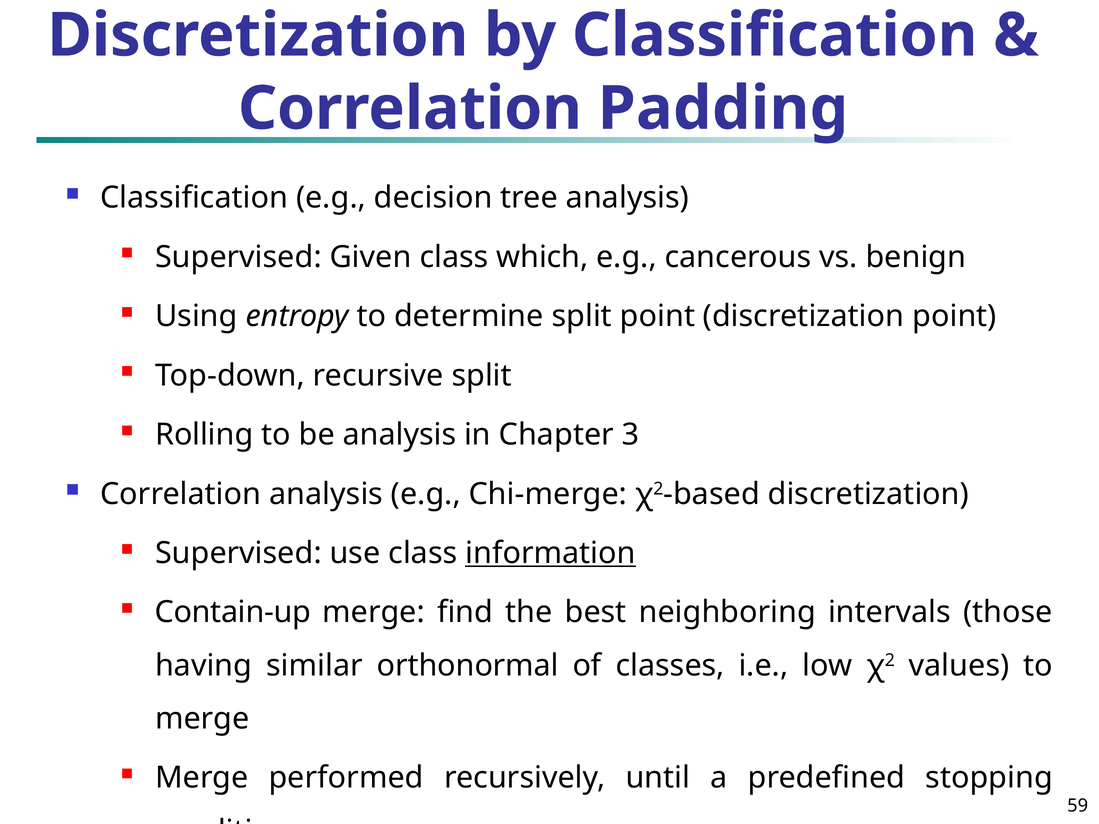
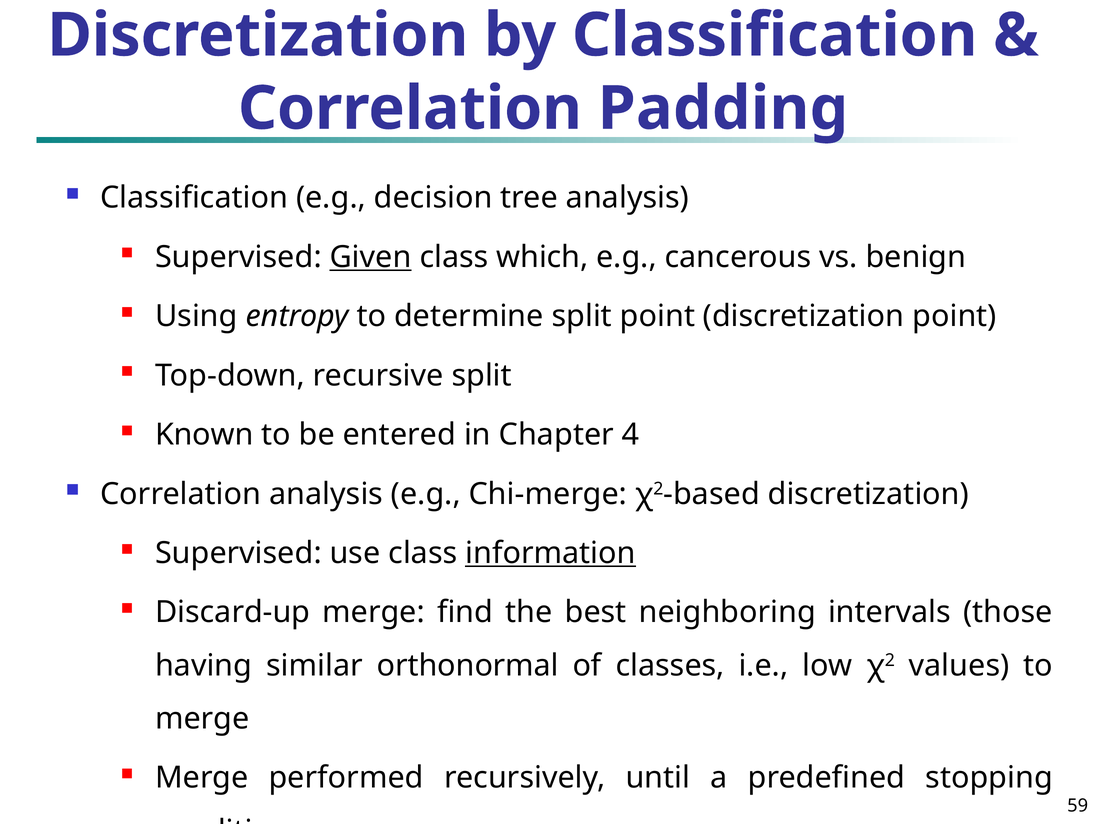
Given underline: none -> present
Rolling: Rolling -> Known
be analysis: analysis -> entered
3: 3 -> 4
Contain-up: Contain-up -> Discard-up
